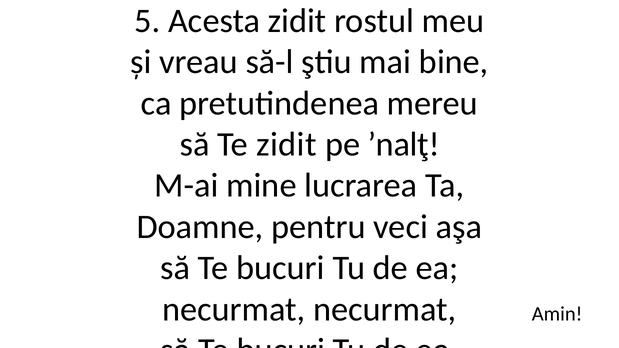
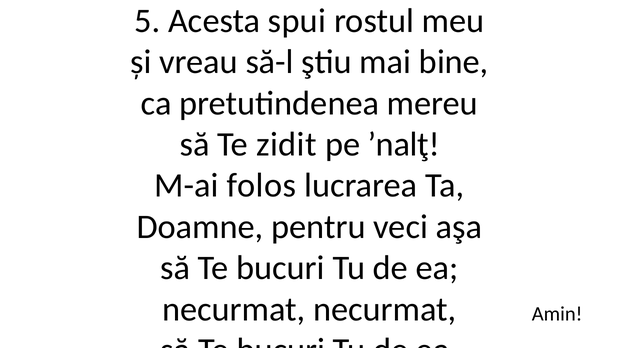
Acesta zidit: zidit -> spui
mine: mine -> folos
